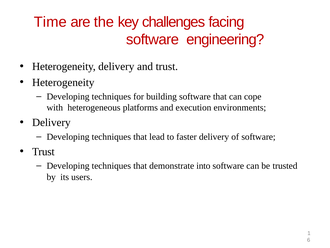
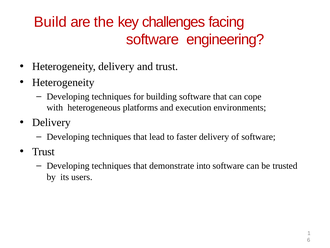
Time: Time -> Build
